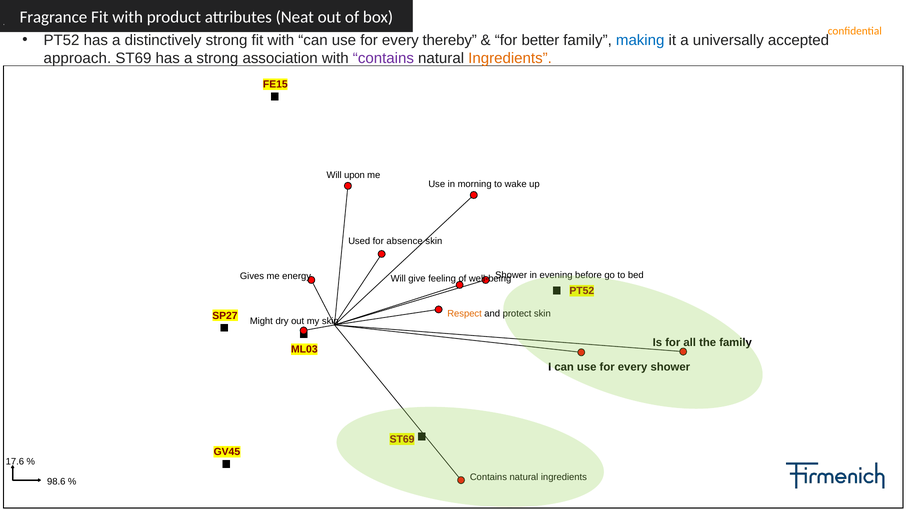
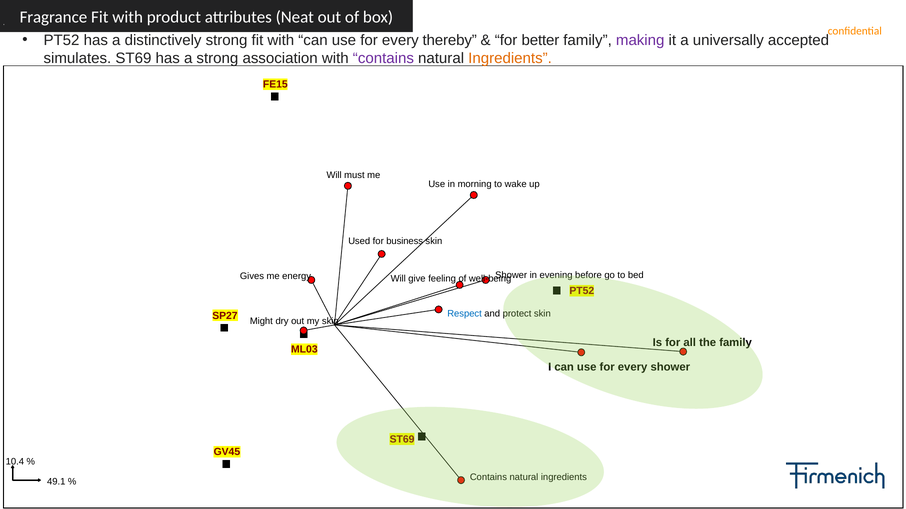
making colour: blue -> purple
approach: approach -> simulates
upon: upon -> must
absence: absence -> business
Respect colour: orange -> blue
17.6: 17.6 -> 10.4
98.6: 98.6 -> 49.1
